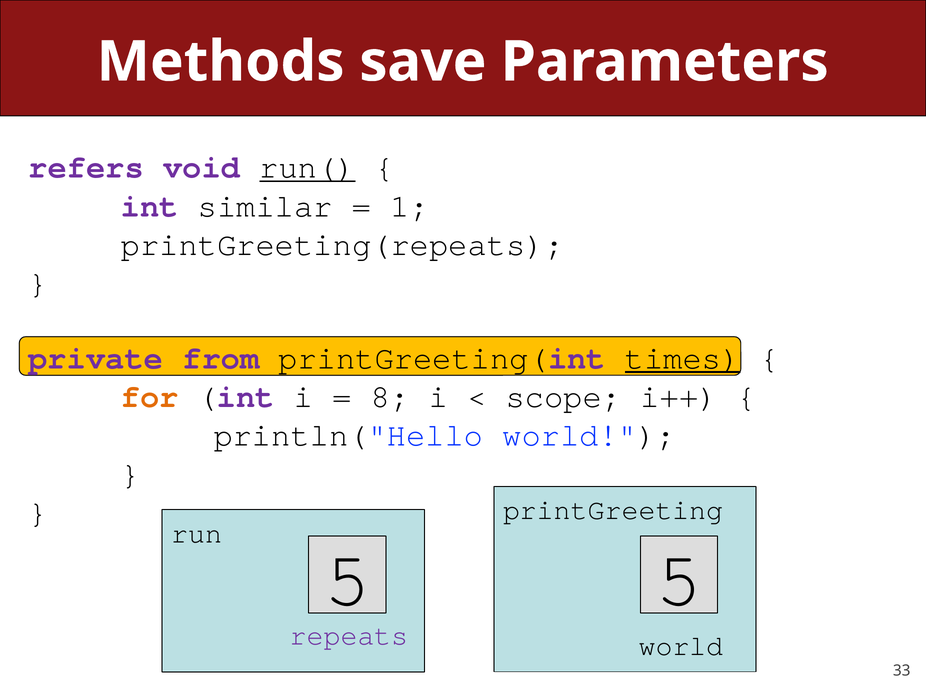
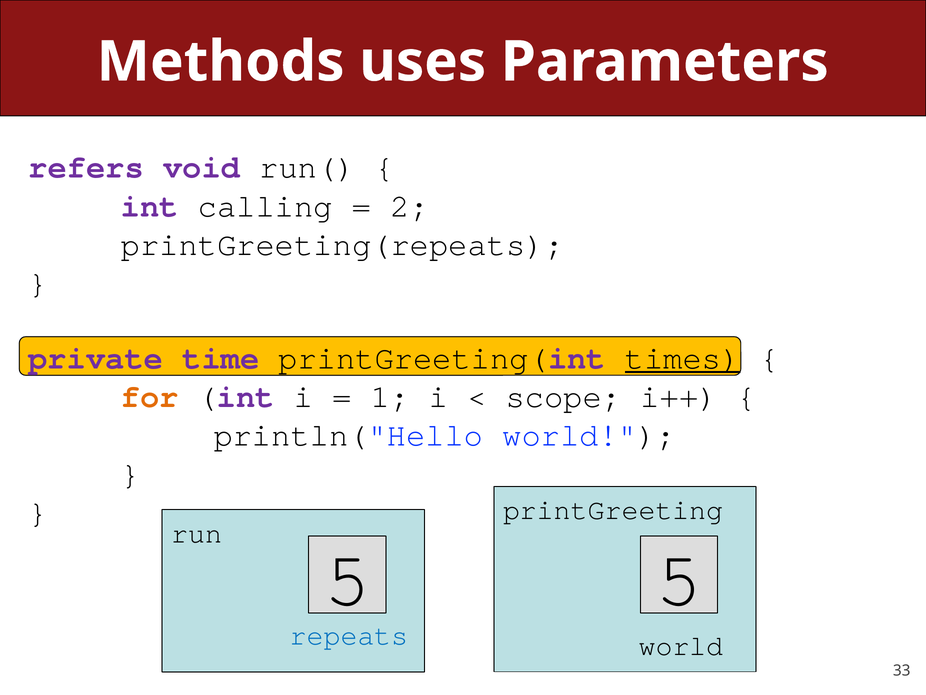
save: save -> uses
run( underline: present -> none
similar: similar -> calling
1: 1 -> 2
from: from -> time
8: 8 -> 1
repeats colour: purple -> blue
